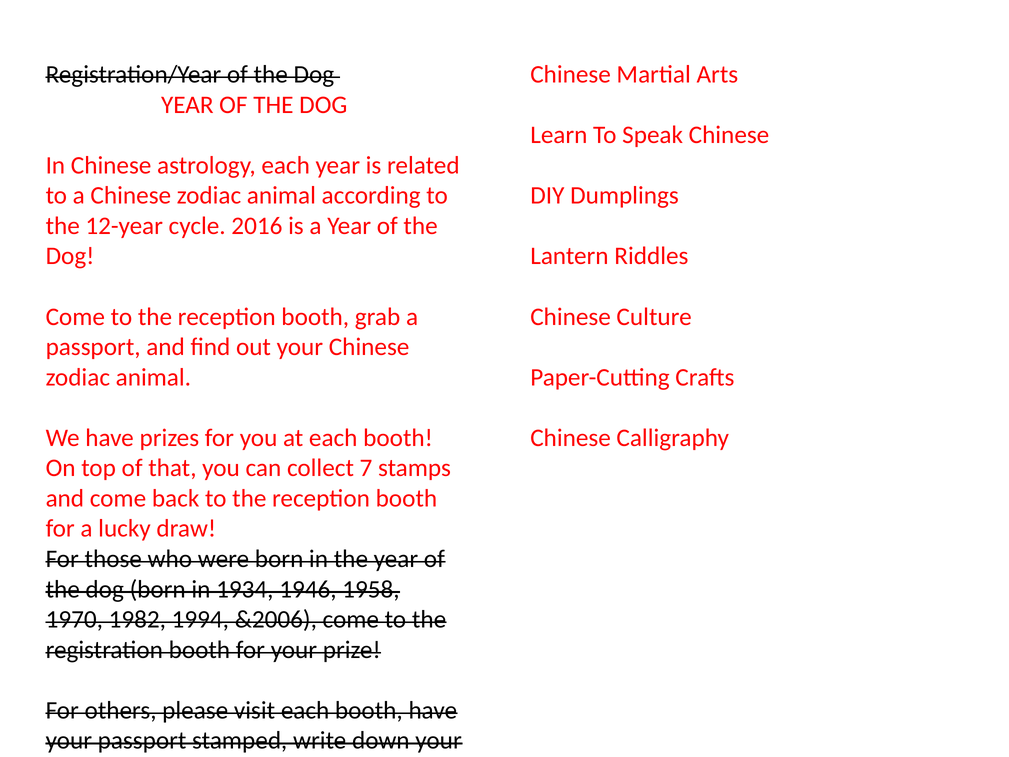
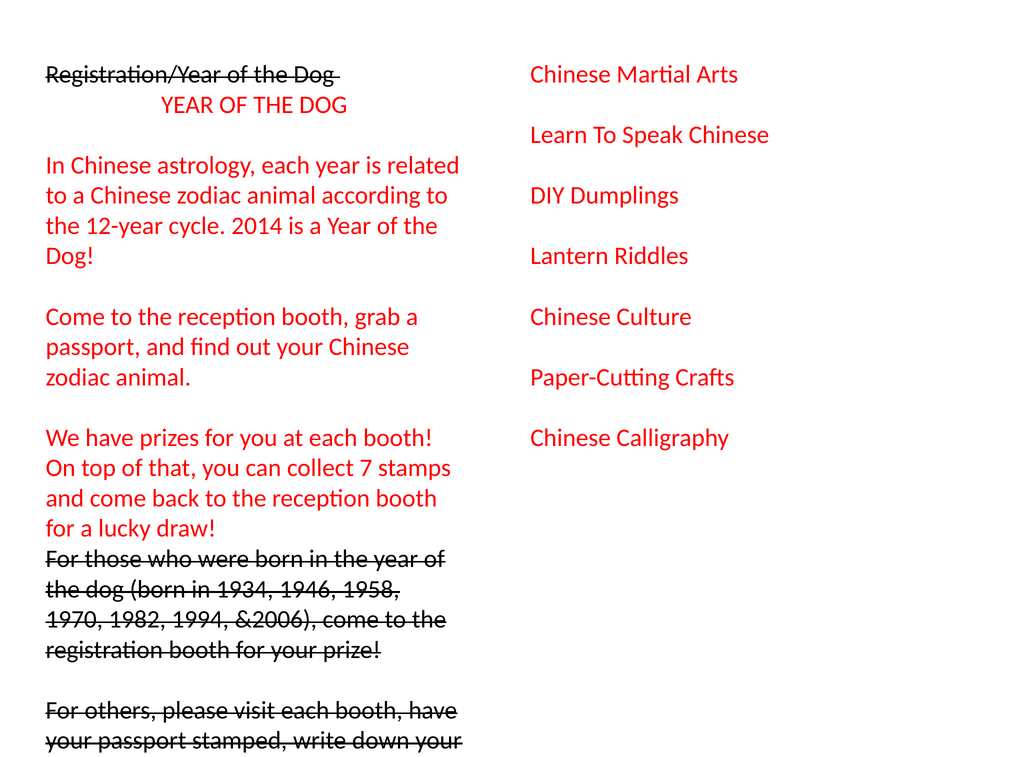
2016: 2016 -> 2014
